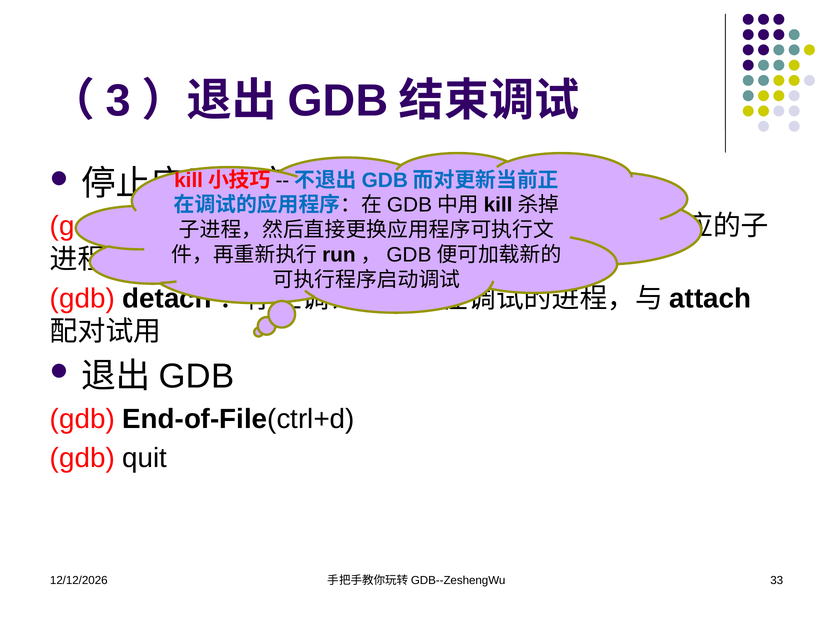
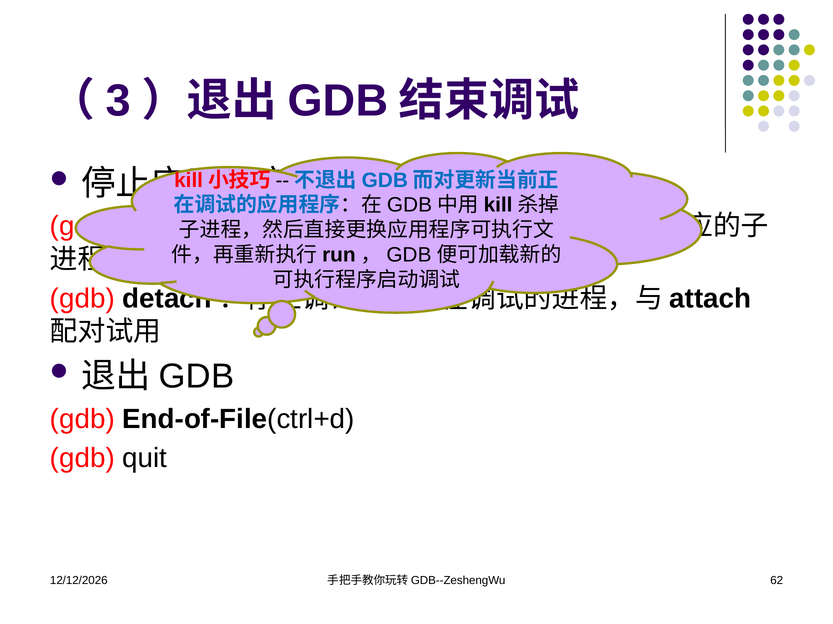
33: 33 -> 62
